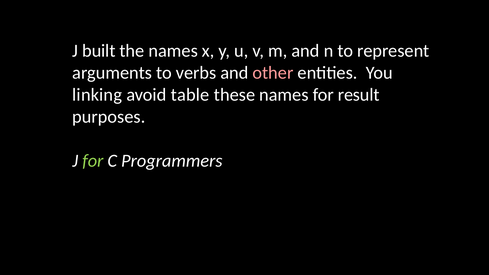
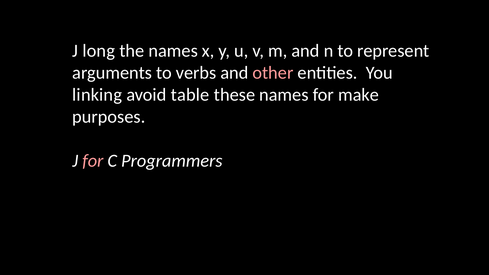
built: built -> long
result: result -> make
for at (93, 161) colour: light green -> pink
